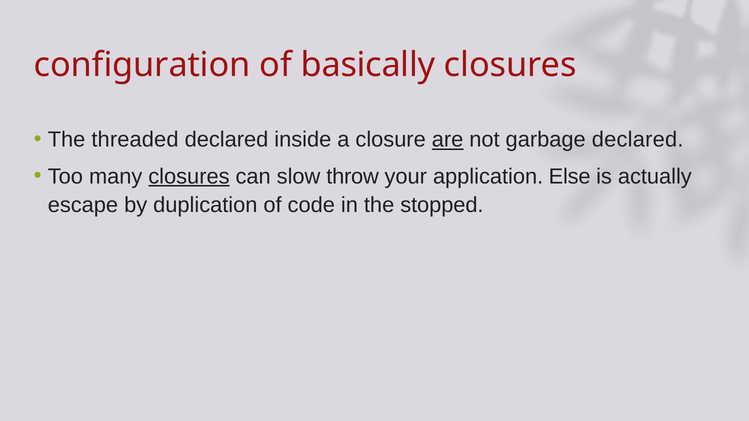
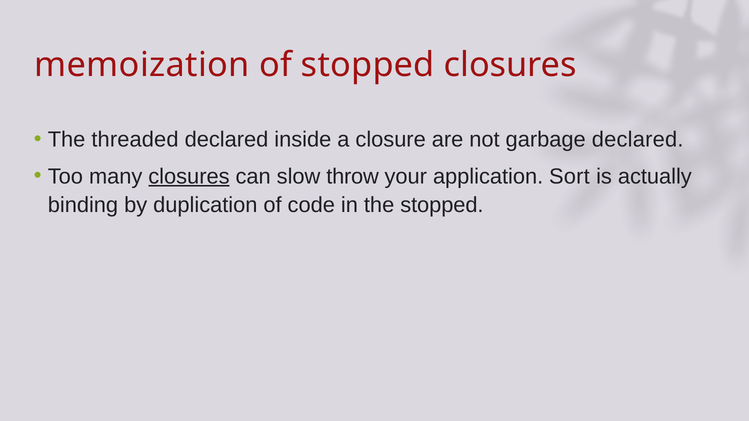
configuration: configuration -> memoization
of basically: basically -> stopped
are underline: present -> none
Else: Else -> Sort
escape: escape -> binding
